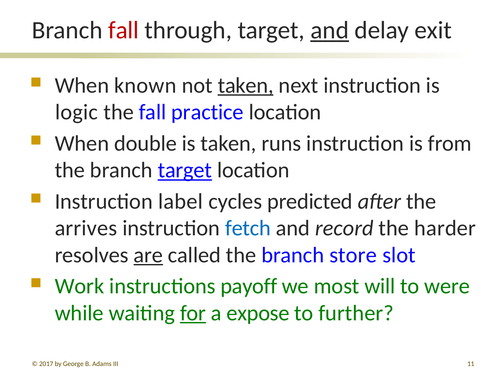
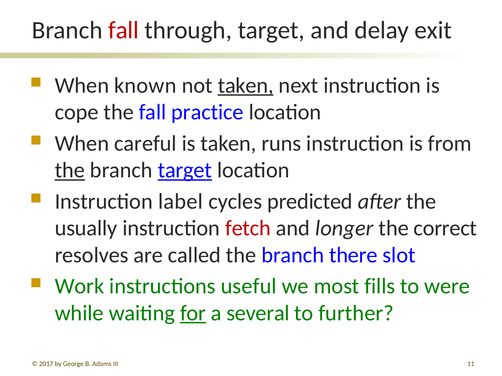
and at (330, 30) underline: present -> none
logic: logic -> cope
double: double -> careful
the at (70, 171) underline: none -> present
arrives: arrives -> usually
fetch colour: blue -> red
record: record -> longer
harder: harder -> correct
are underline: present -> none
store: store -> there
payoff: payoff -> useful
will: will -> fills
expose: expose -> several
